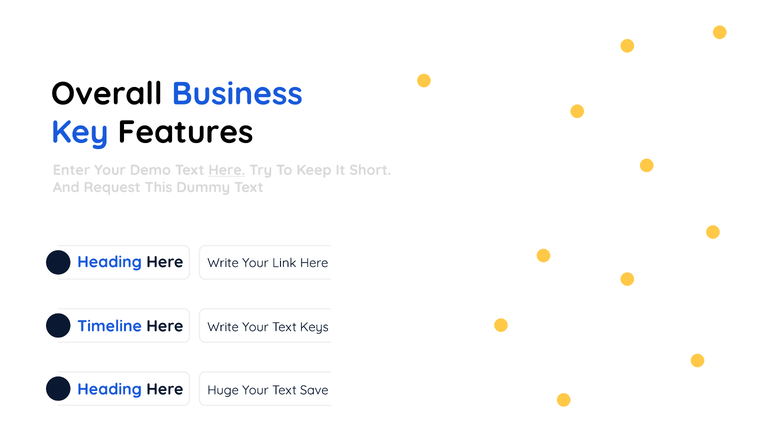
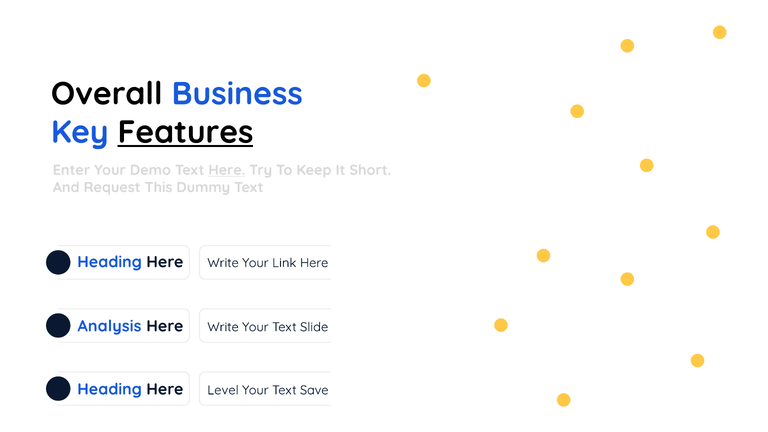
Features underline: none -> present
Timeline: Timeline -> Analysis
Keys: Keys -> Slide
Huge: Huge -> Level
